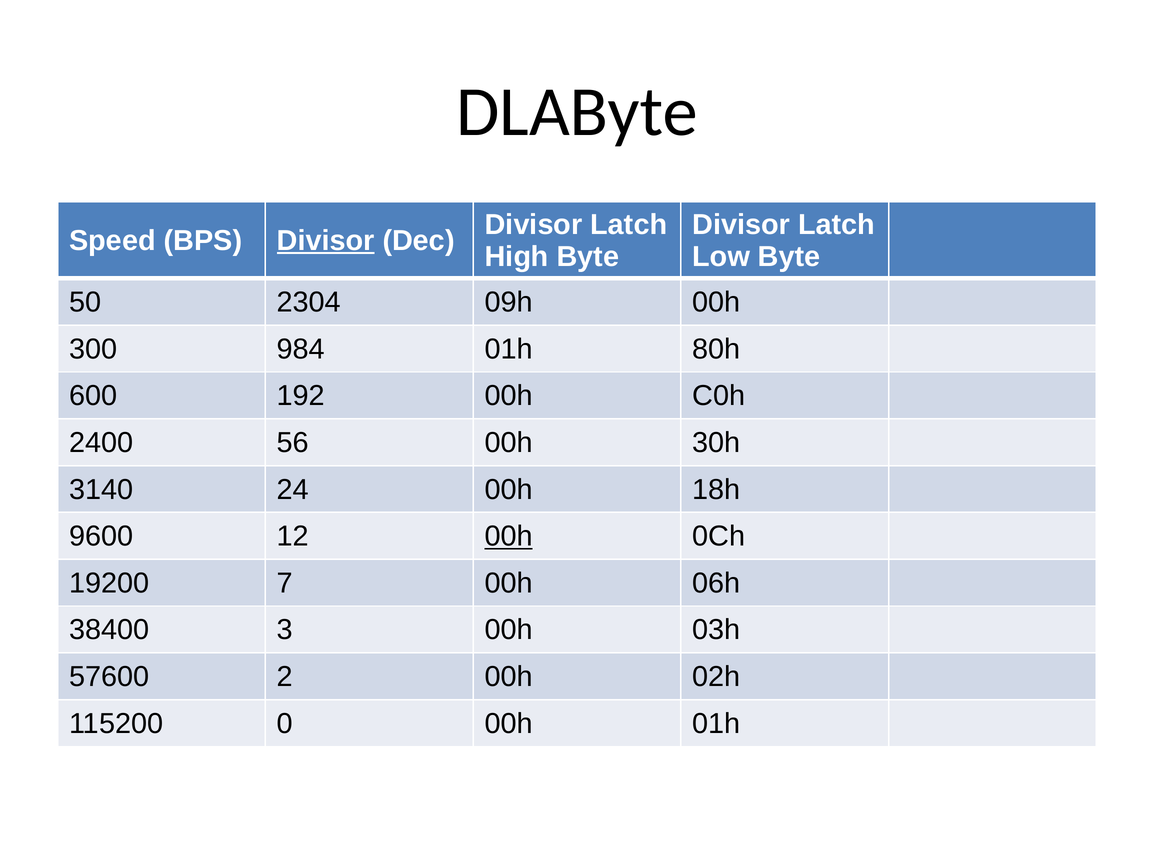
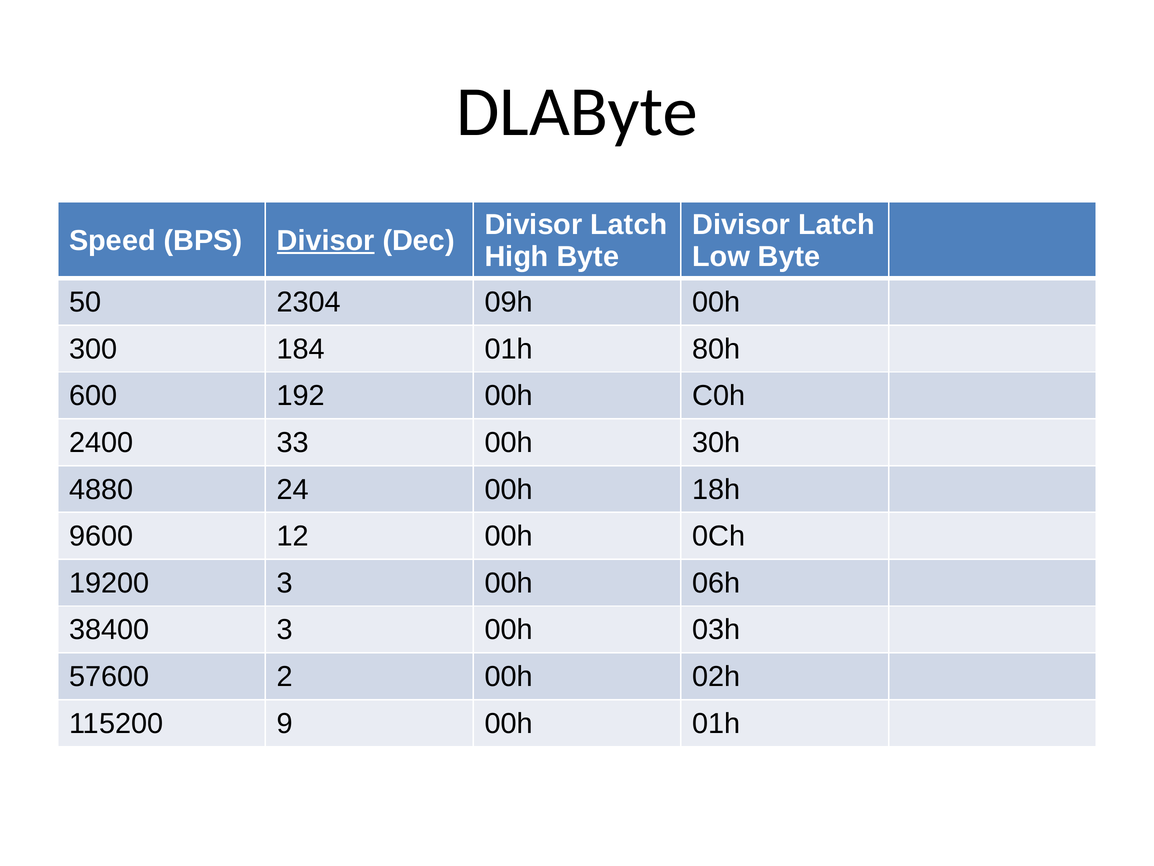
984: 984 -> 184
56: 56 -> 33
3140: 3140 -> 4880
00h at (509, 536) underline: present -> none
19200 7: 7 -> 3
0: 0 -> 9
